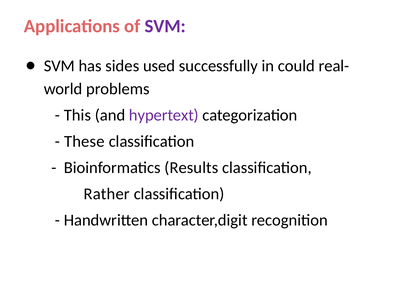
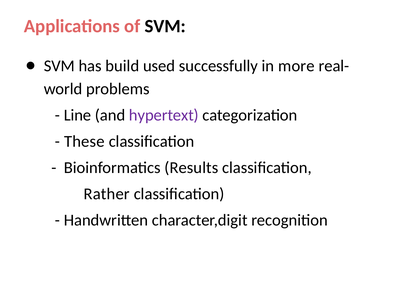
SVM at (165, 26) colour: purple -> black
sides: sides -> build
could: could -> more
This: This -> Line
